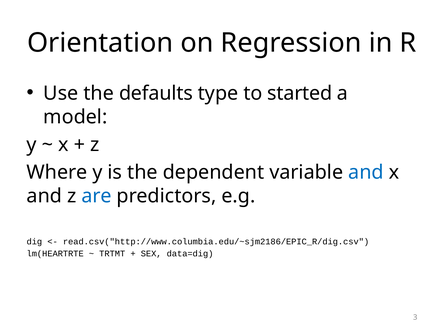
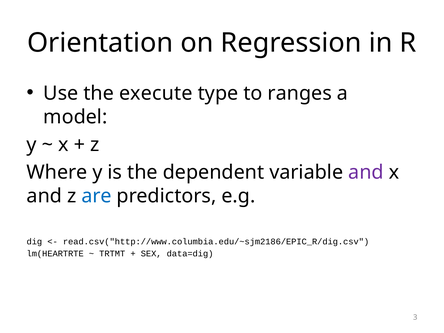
defaults: defaults -> execute
started: started -> ranges
and at (366, 172) colour: blue -> purple
